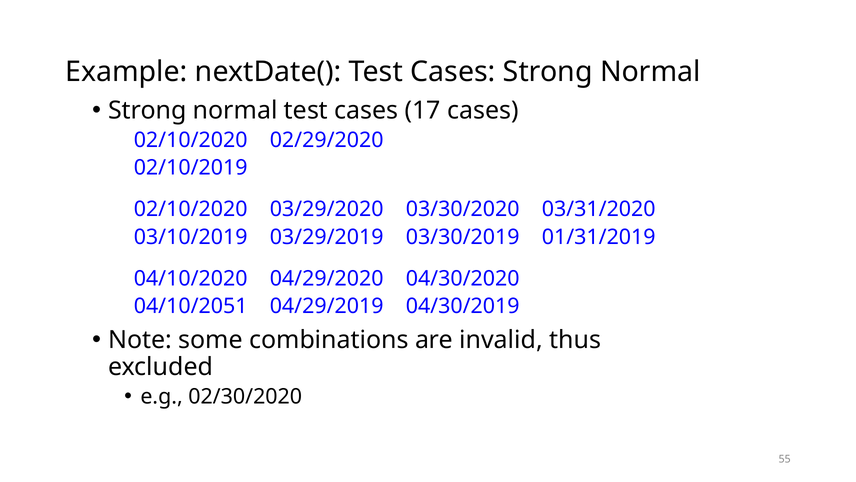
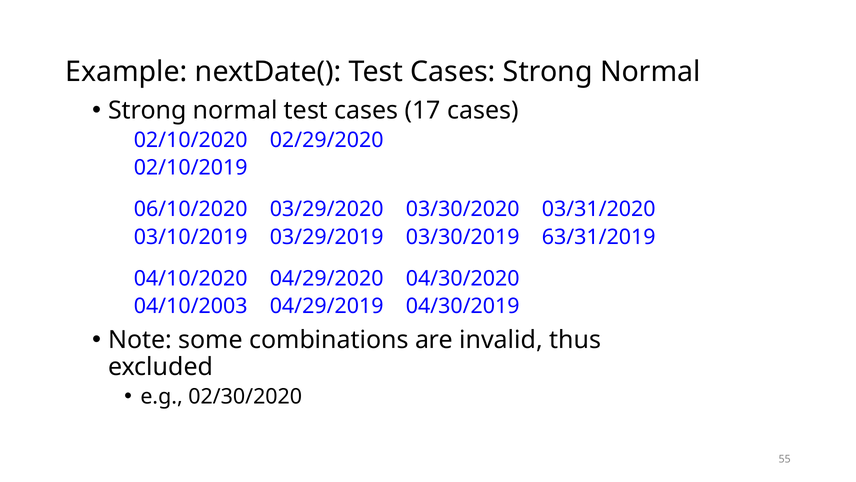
02/10/2020 at (191, 209): 02/10/2020 -> 06/10/2020
01/31/2019: 01/31/2019 -> 63/31/2019
04/10/2051: 04/10/2051 -> 04/10/2003
